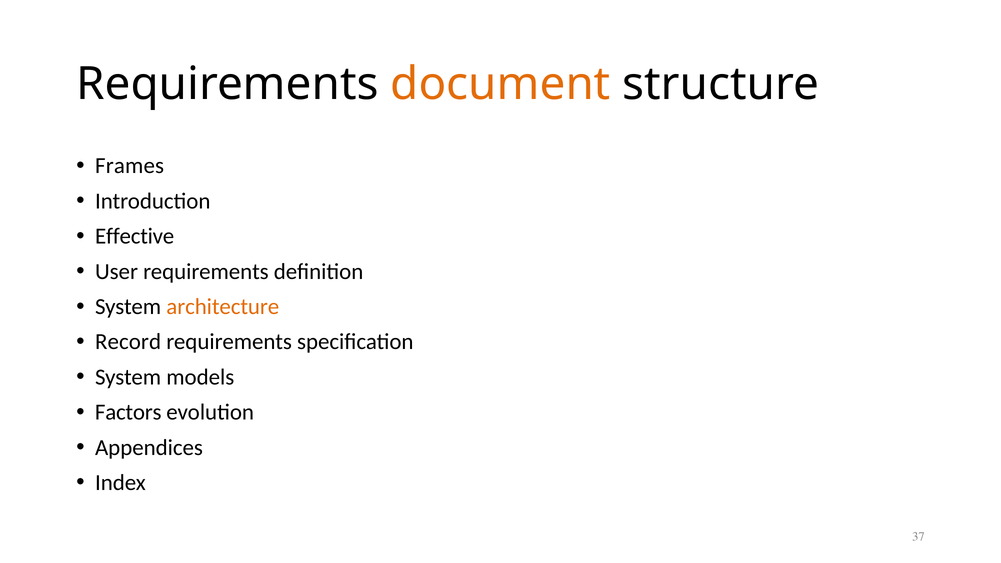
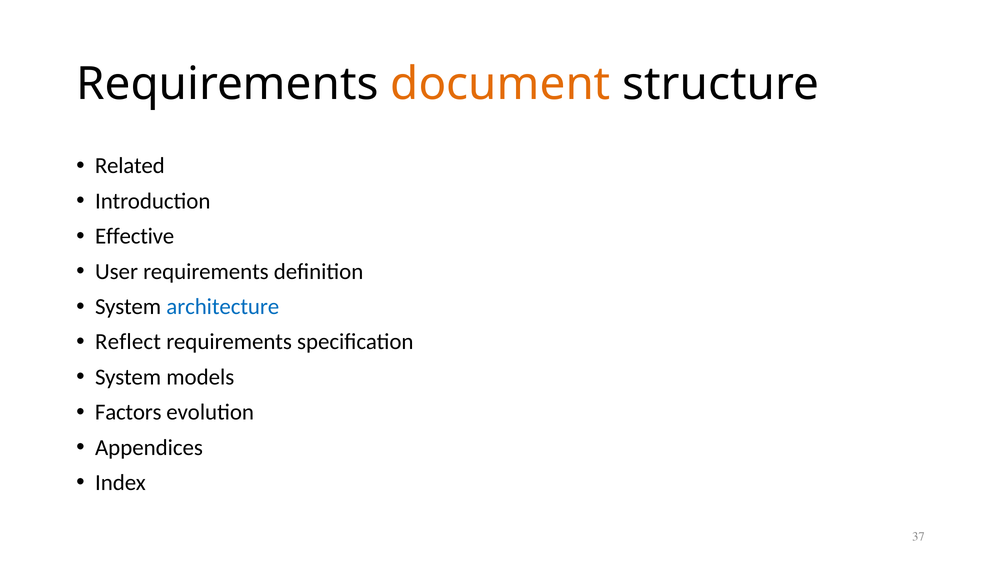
Frames: Frames -> Related
architecture colour: orange -> blue
Record: Record -> Reflect
